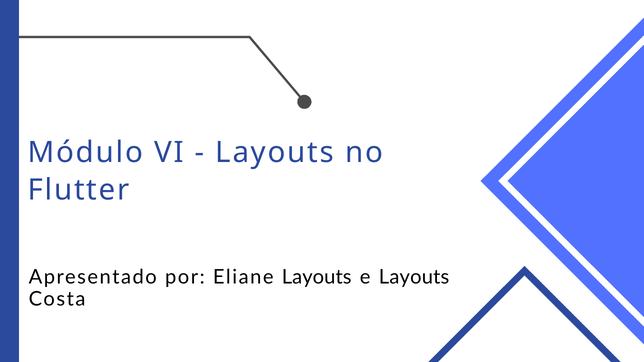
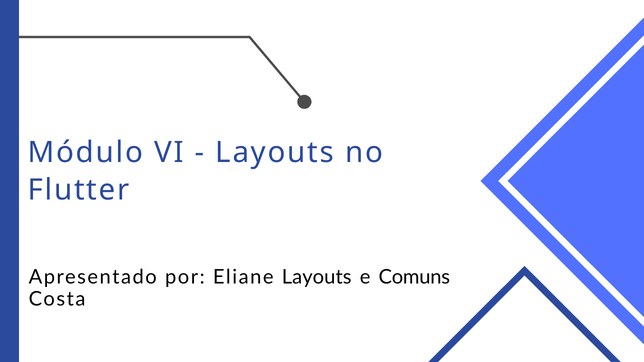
e Layouts: Layouts -> Comuns
